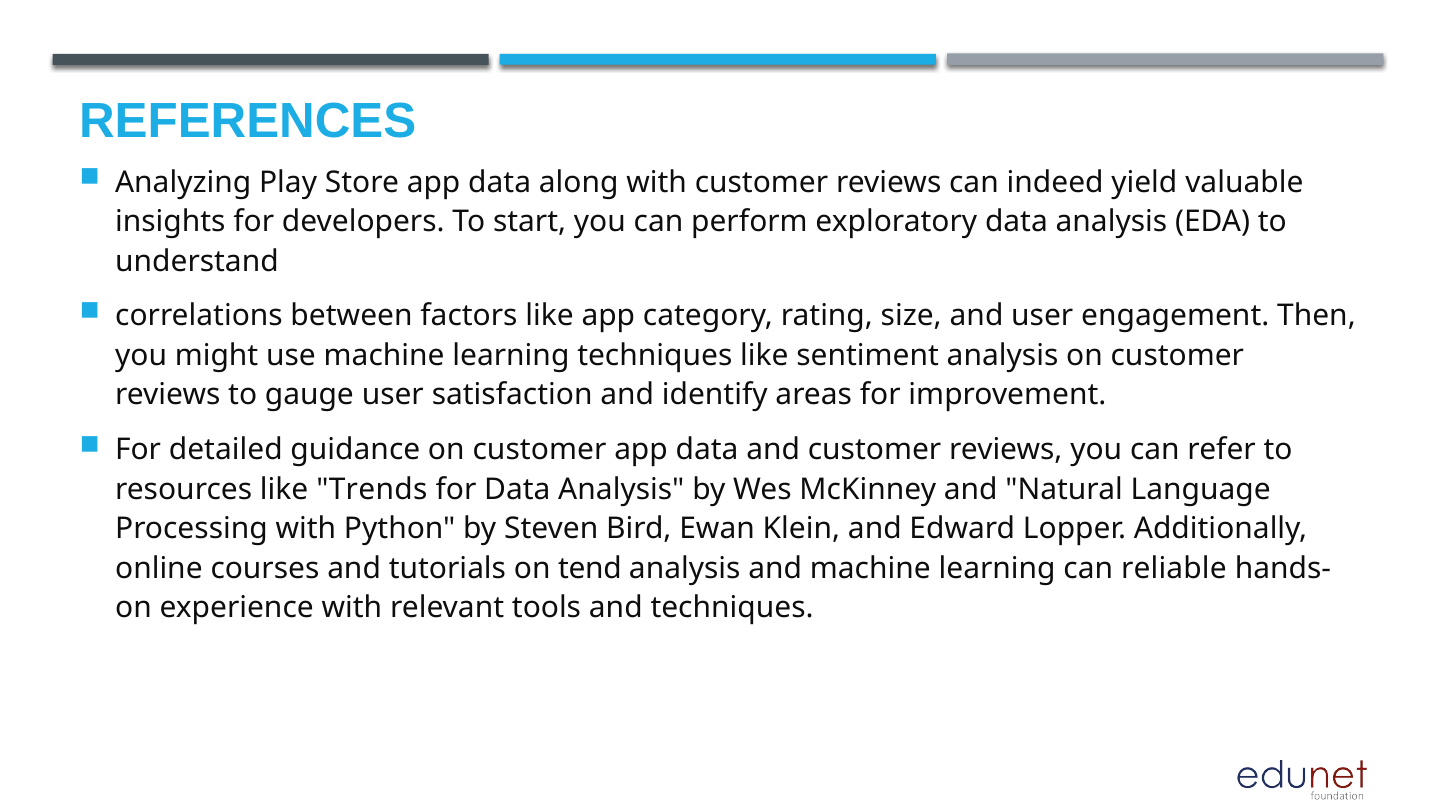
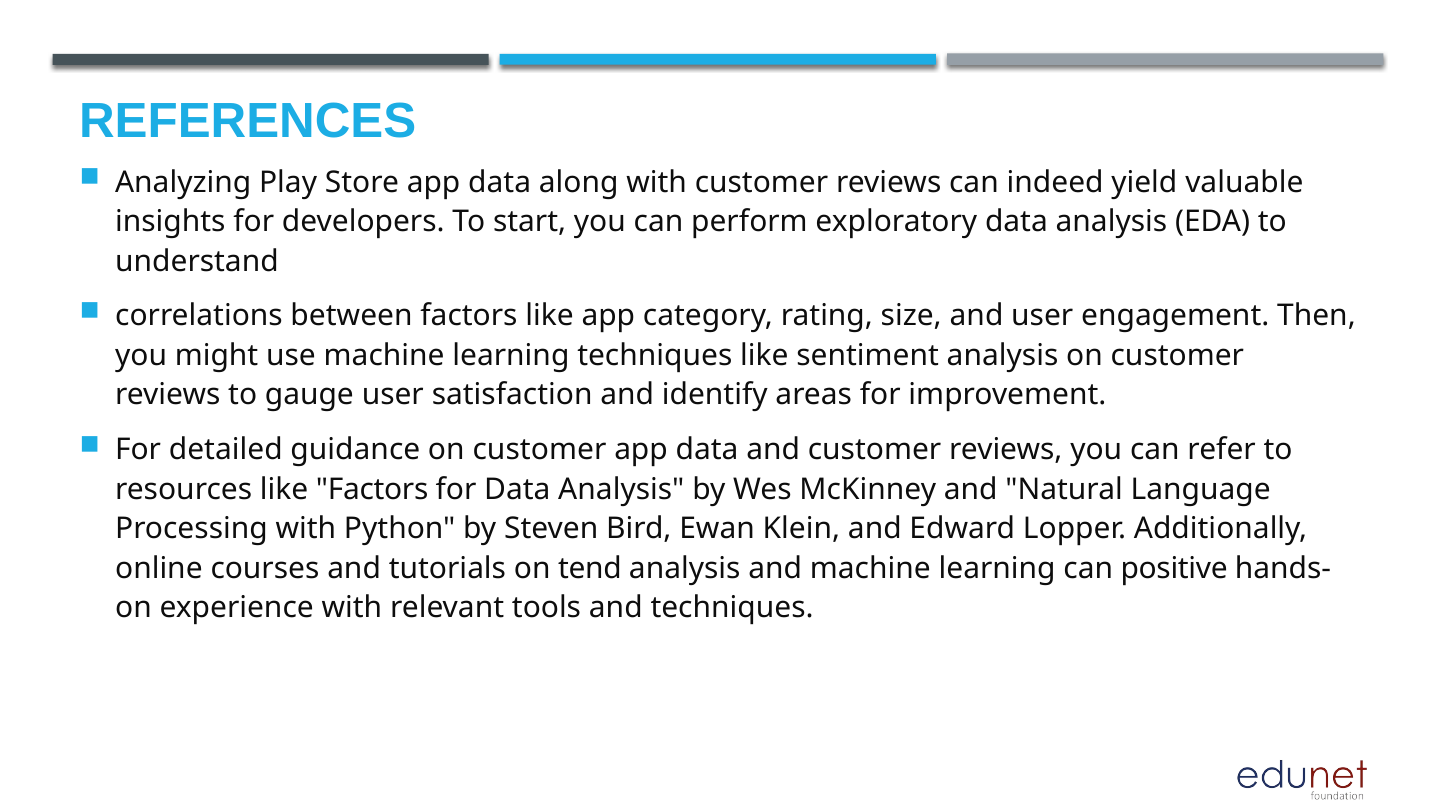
like Trends: Trends -> Factors
reliable: reliable -> positive
